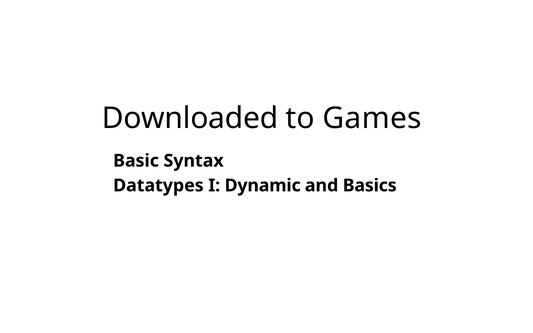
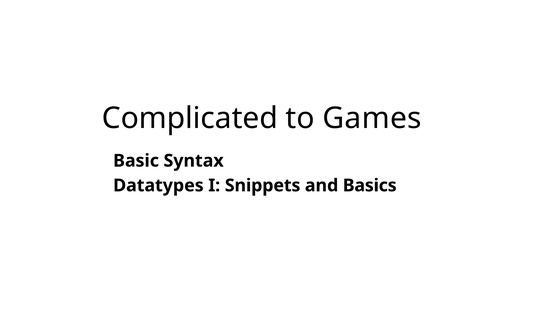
Downloaded: Downloaded -> Complicated
Dynamic: Dynamic -> Snippets
